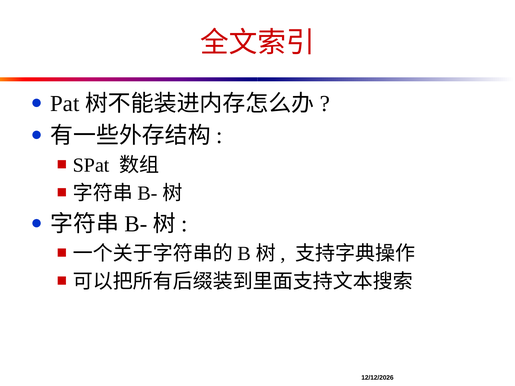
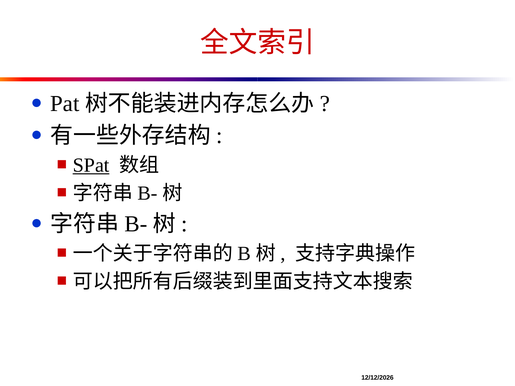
SPat underline: none -> present
